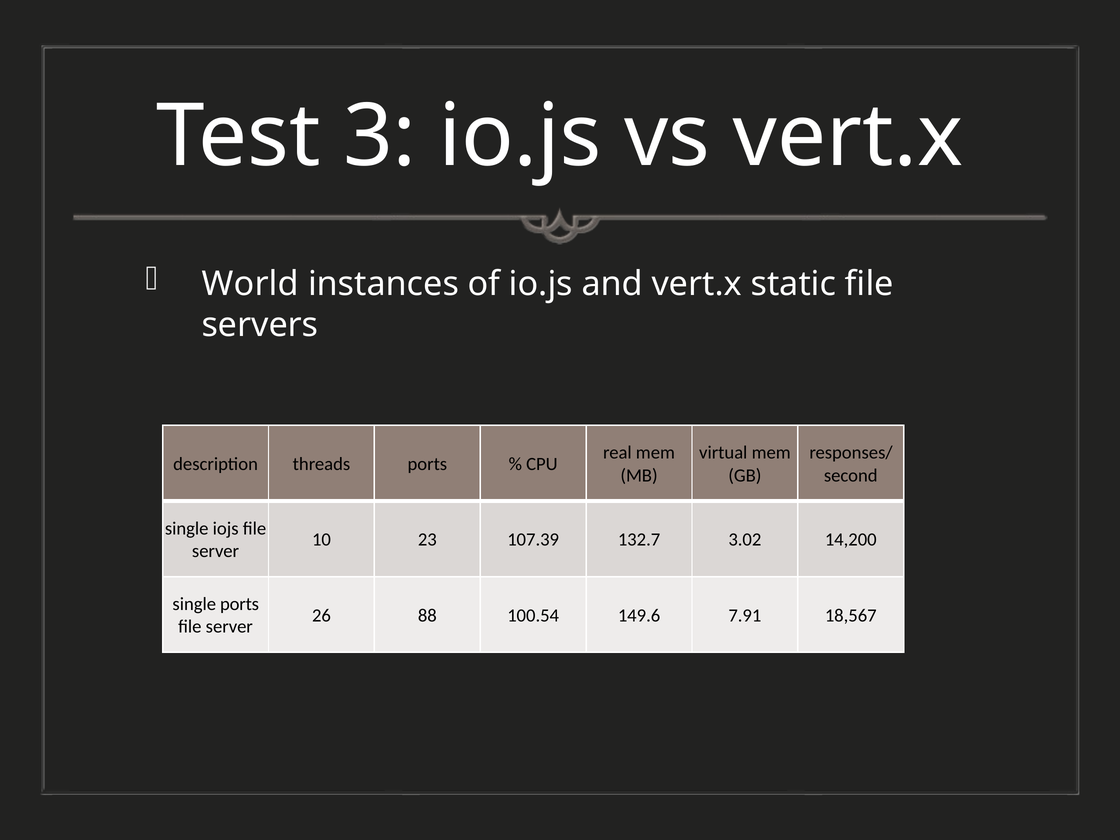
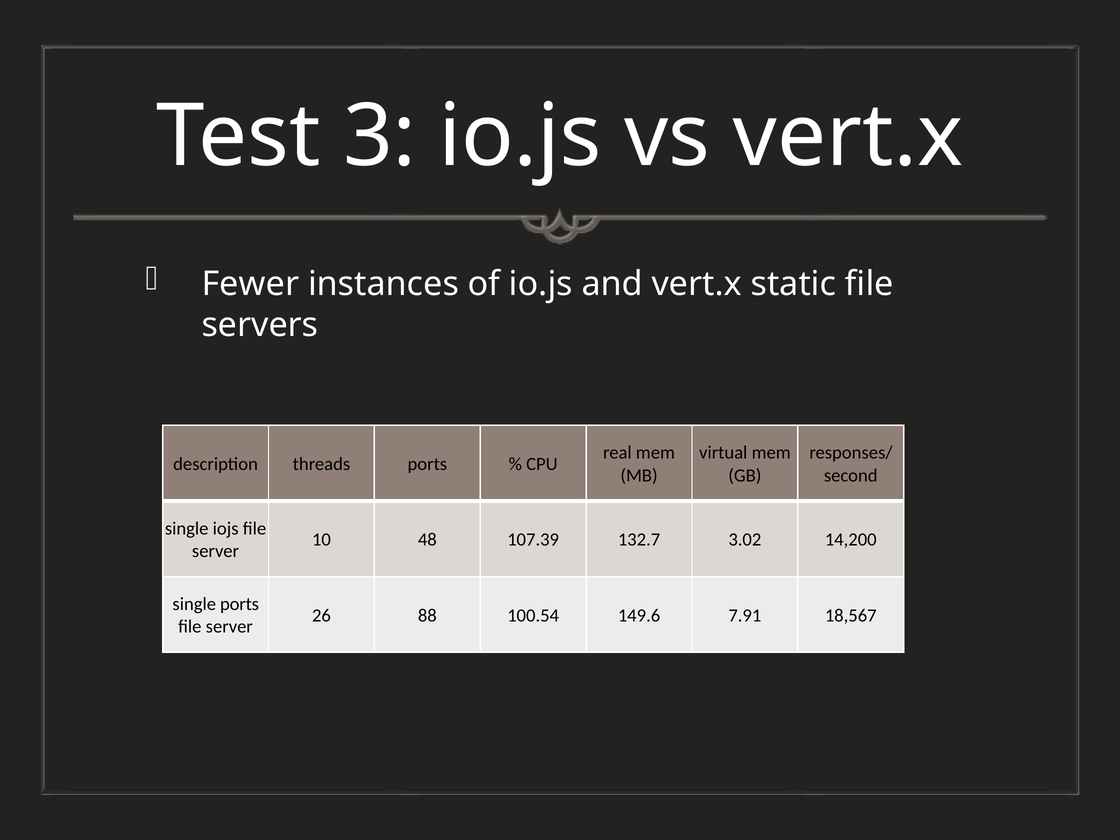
World: World -> Fewer
23: 23 -> 48
